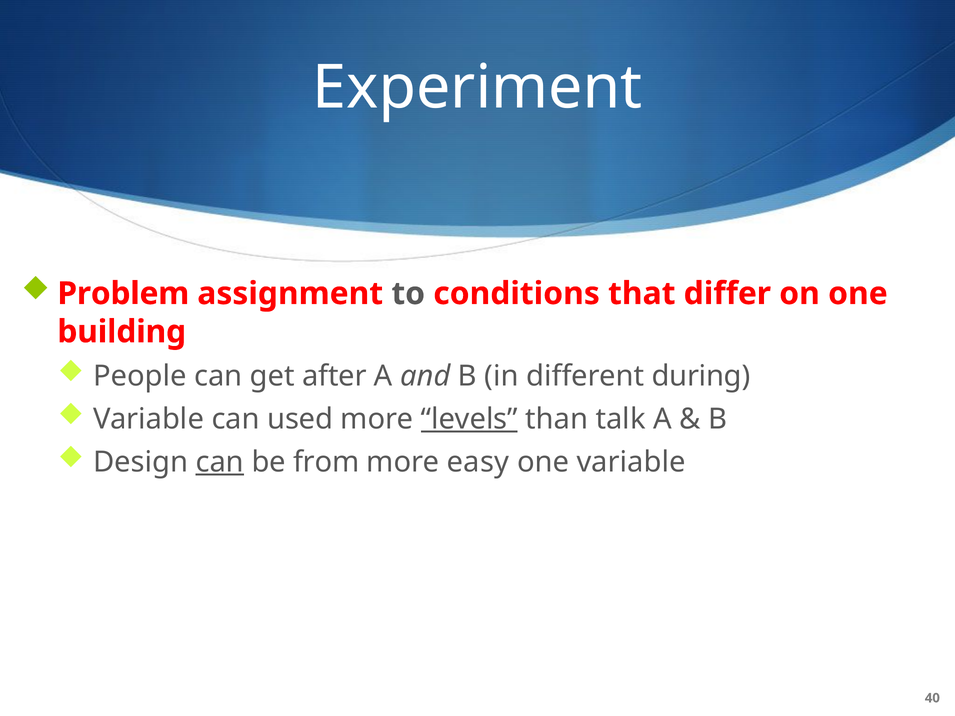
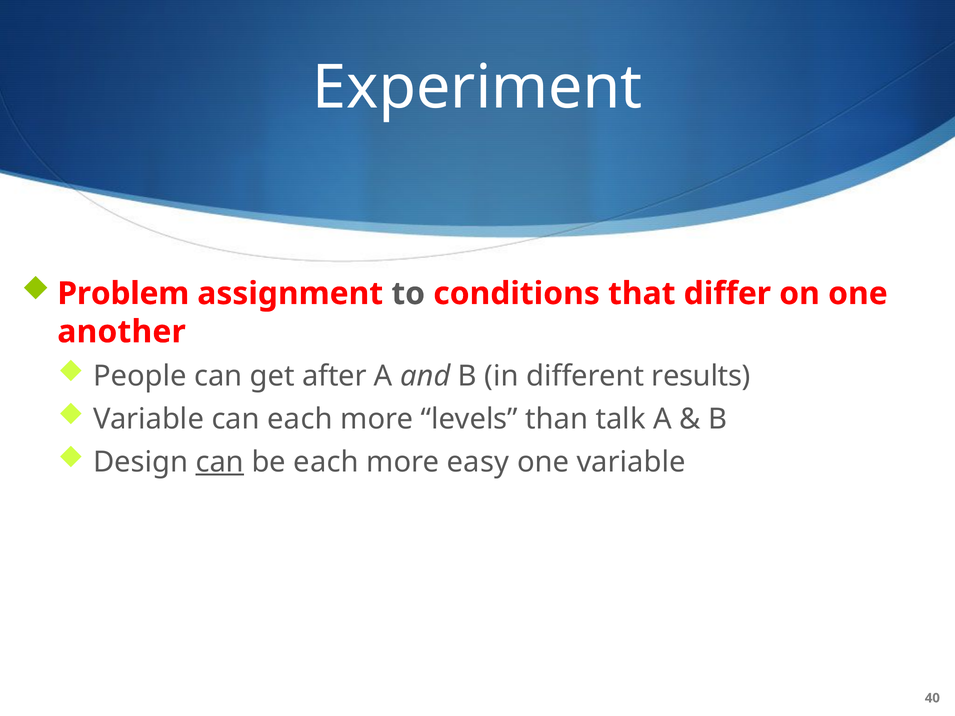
building: building -> another
during: during -> results
can used: used -> each
levels underline: present -> none
be from: from -> each
